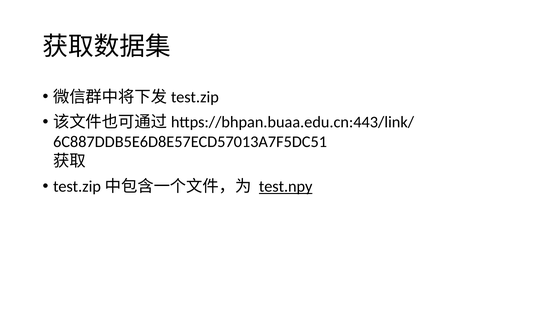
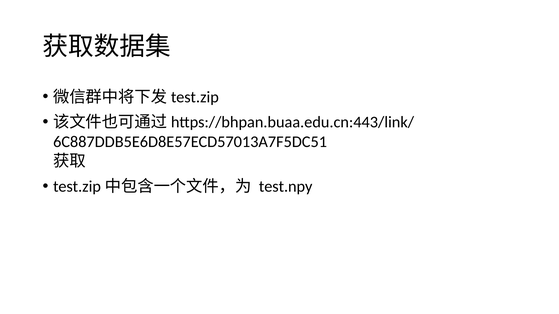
test.npy underline: present -> none
